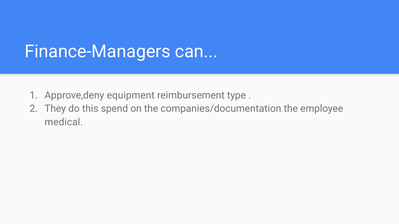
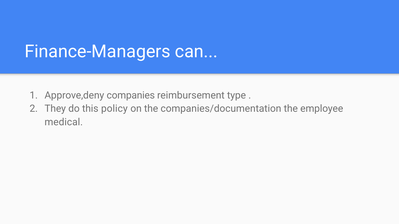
equipment: equipment -> companies
spend: spend -> policy
